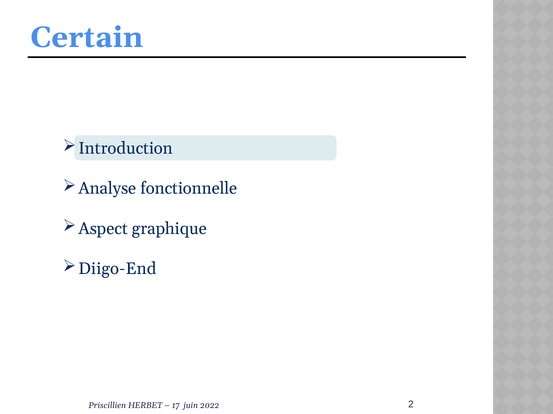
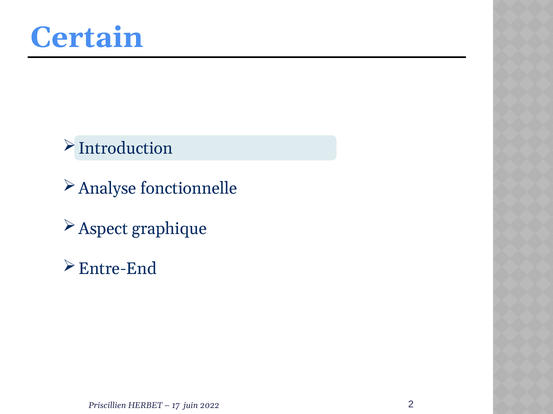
Diigo-End: Diigo-End -> Entre-End
